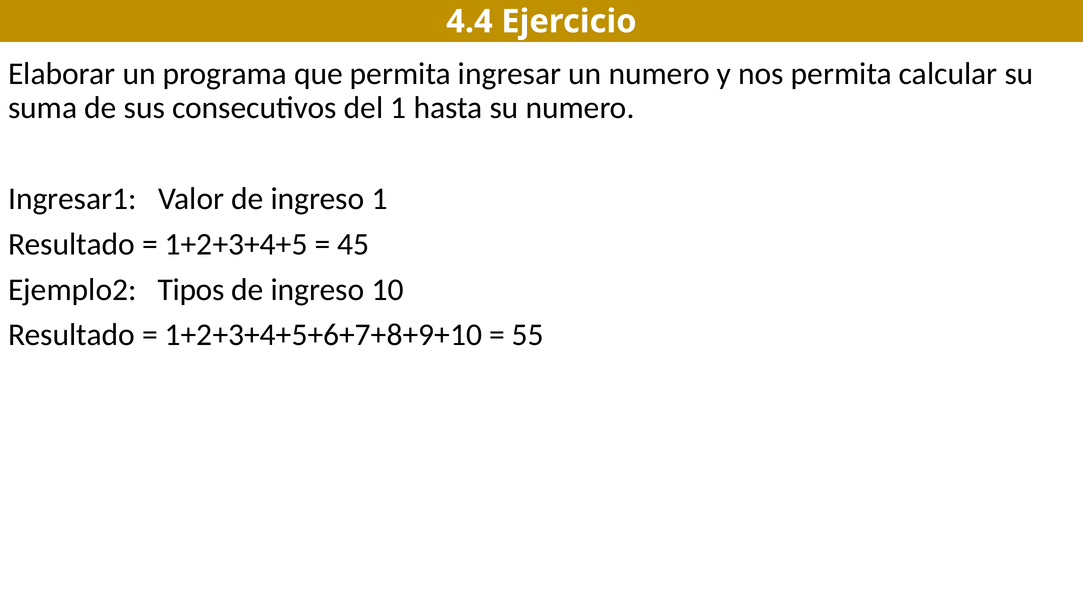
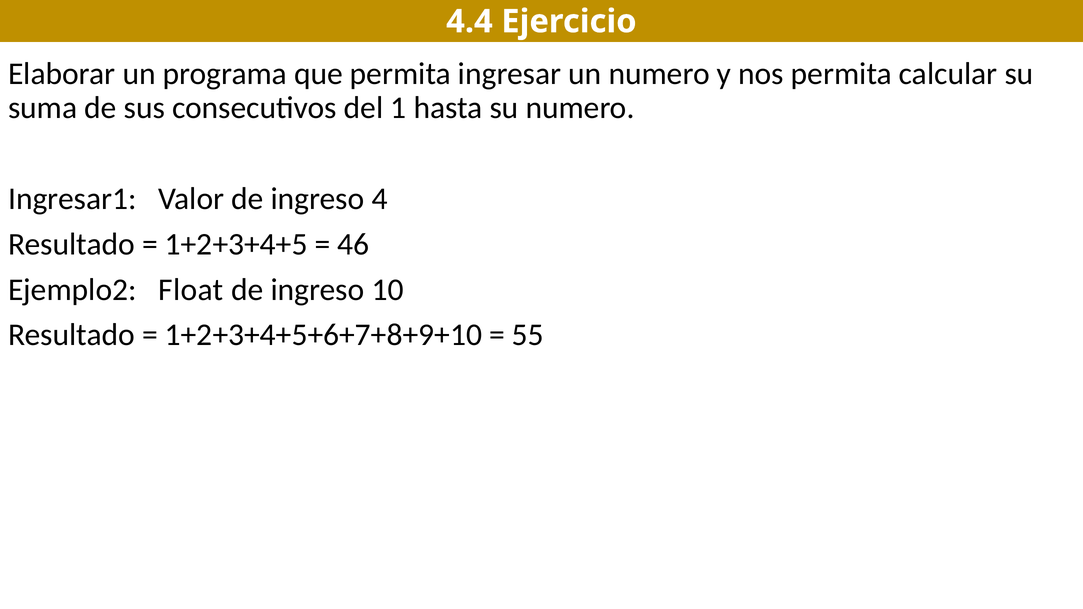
ingreso 1: 1 -> 4
45: 45 -> 46
Tipos: Tipos -> Float
